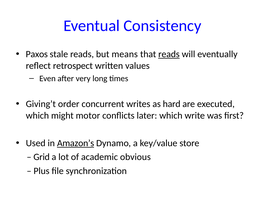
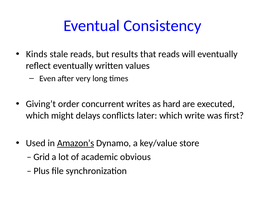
Paxos: Paxos -> Kinds
means: means -> results
reads at (169, 54) underline: present -> none
reflect retrospect: retrospect -> eventually
motor: motor -> delays
